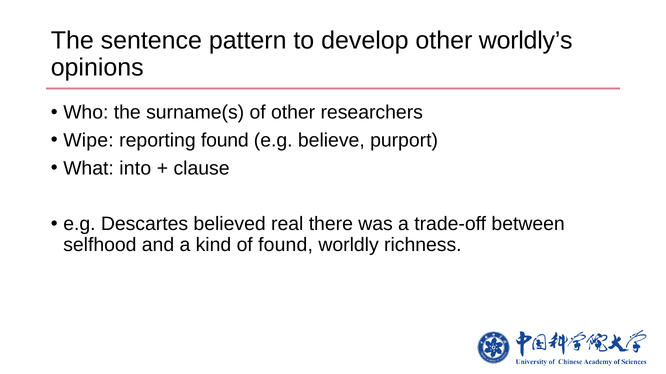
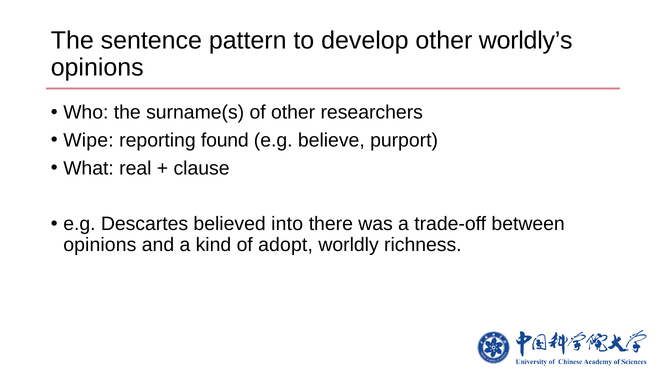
into: into -> real
real: real -> into
selfhood at (100, 245): selfhood -> opinions
of found: found -> adopt
